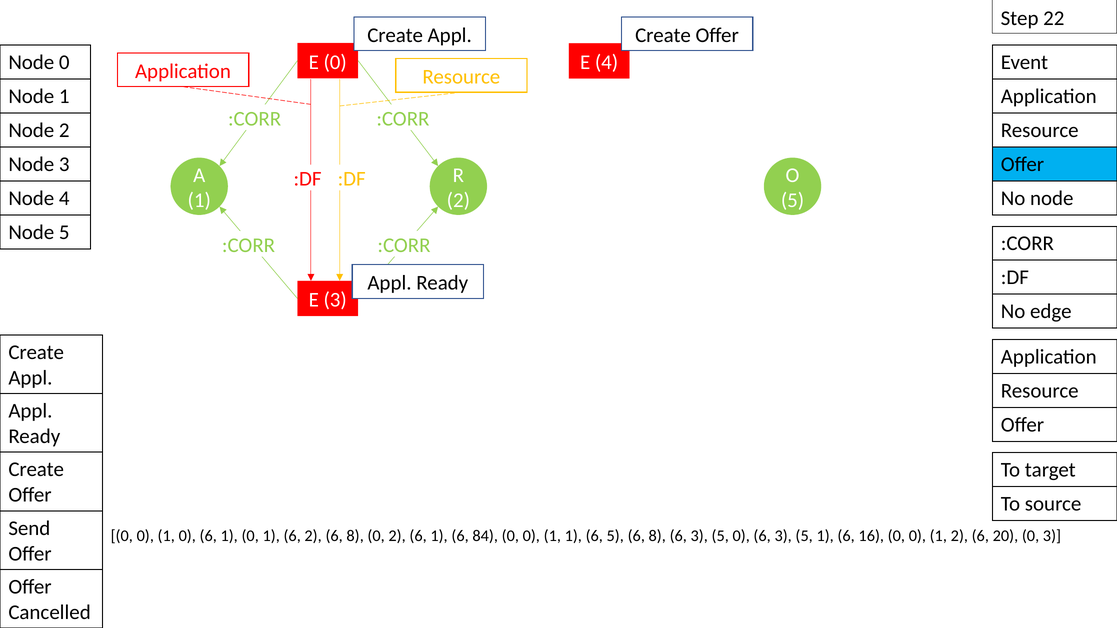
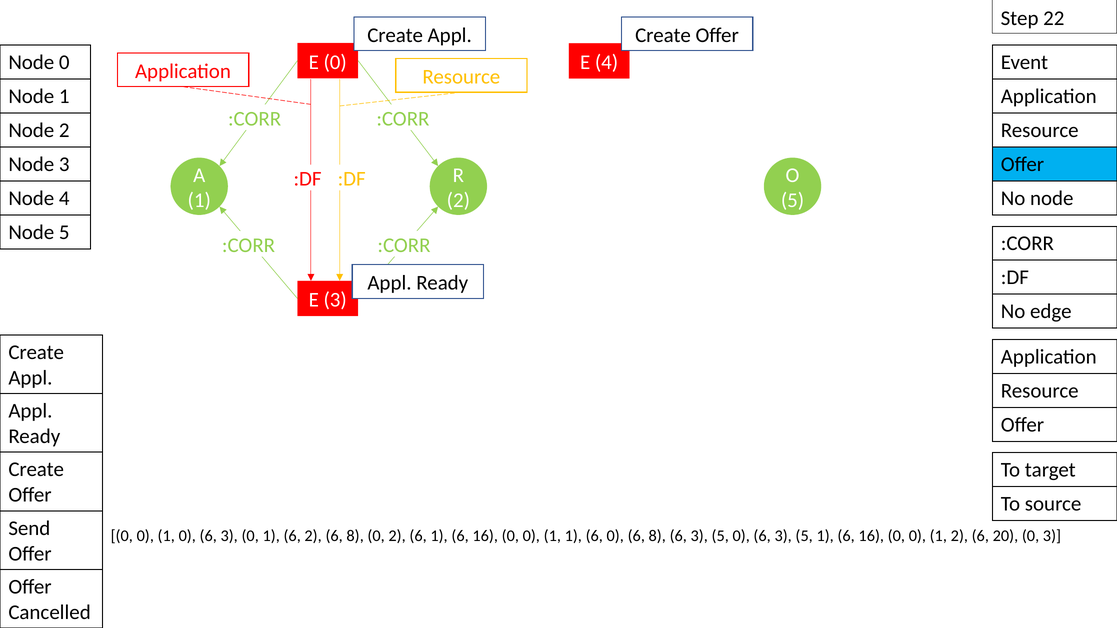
1 0 6 1: 1 -> 3
6 1 6 84: 84 -> 16
6 5: 5 -> 0
